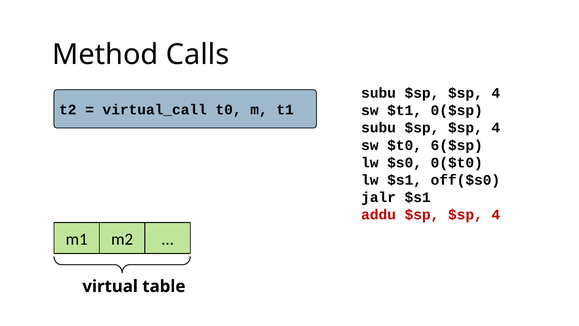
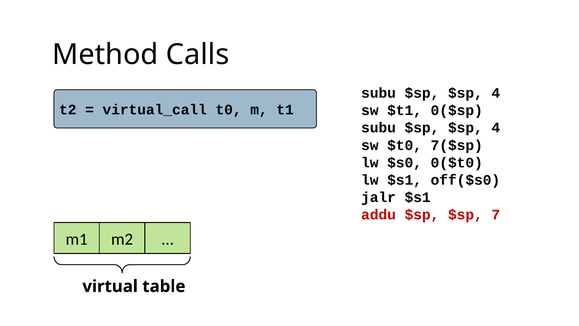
6($sp: 6($sp -> 7($sp
addu $sp $sp 4: 4 -> 7
